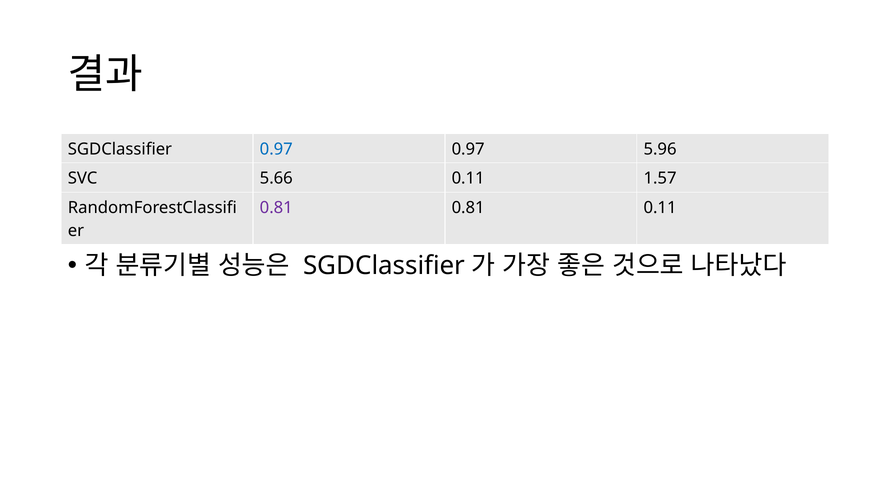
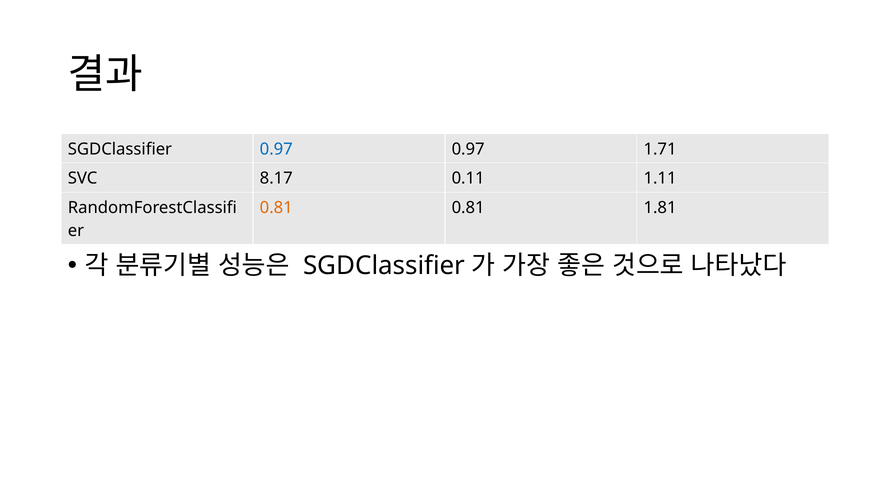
5.96: 5.96 -> 1.71
5.66: 5.66 -> 8.17
1.57: 1.57 -> 1.11
0.81 at (276, 208) colour: purple -> orange
0.81 0.11: 0.11 -> 1.81
